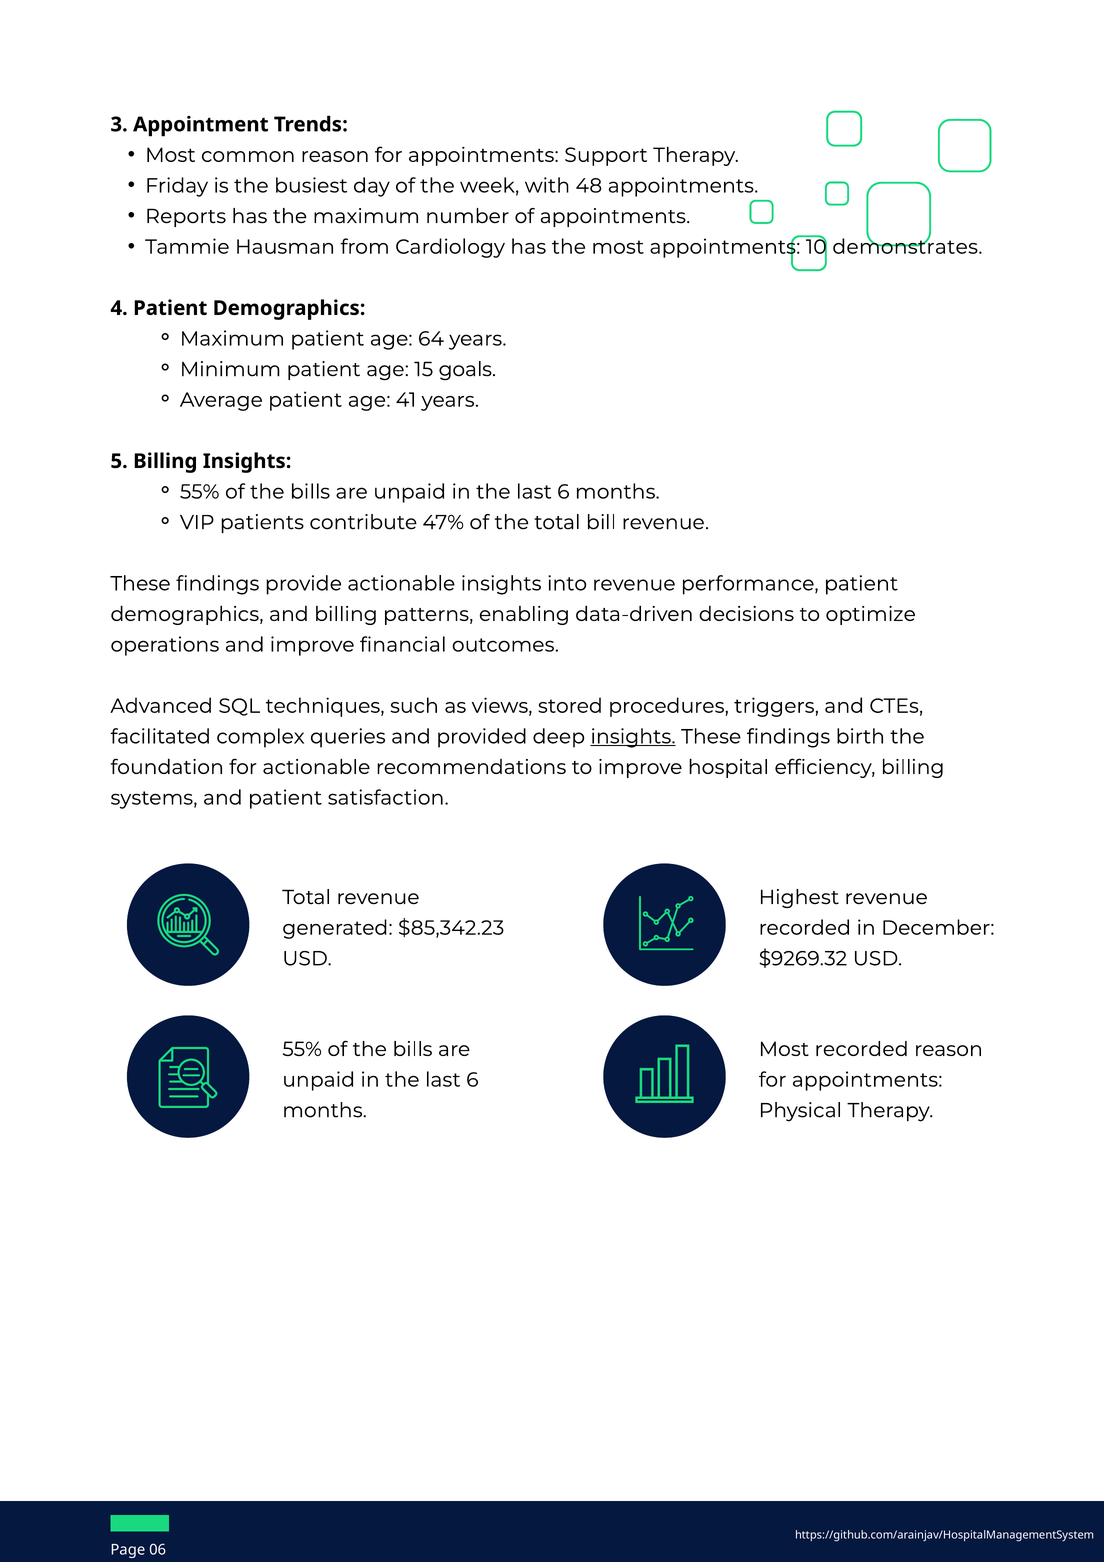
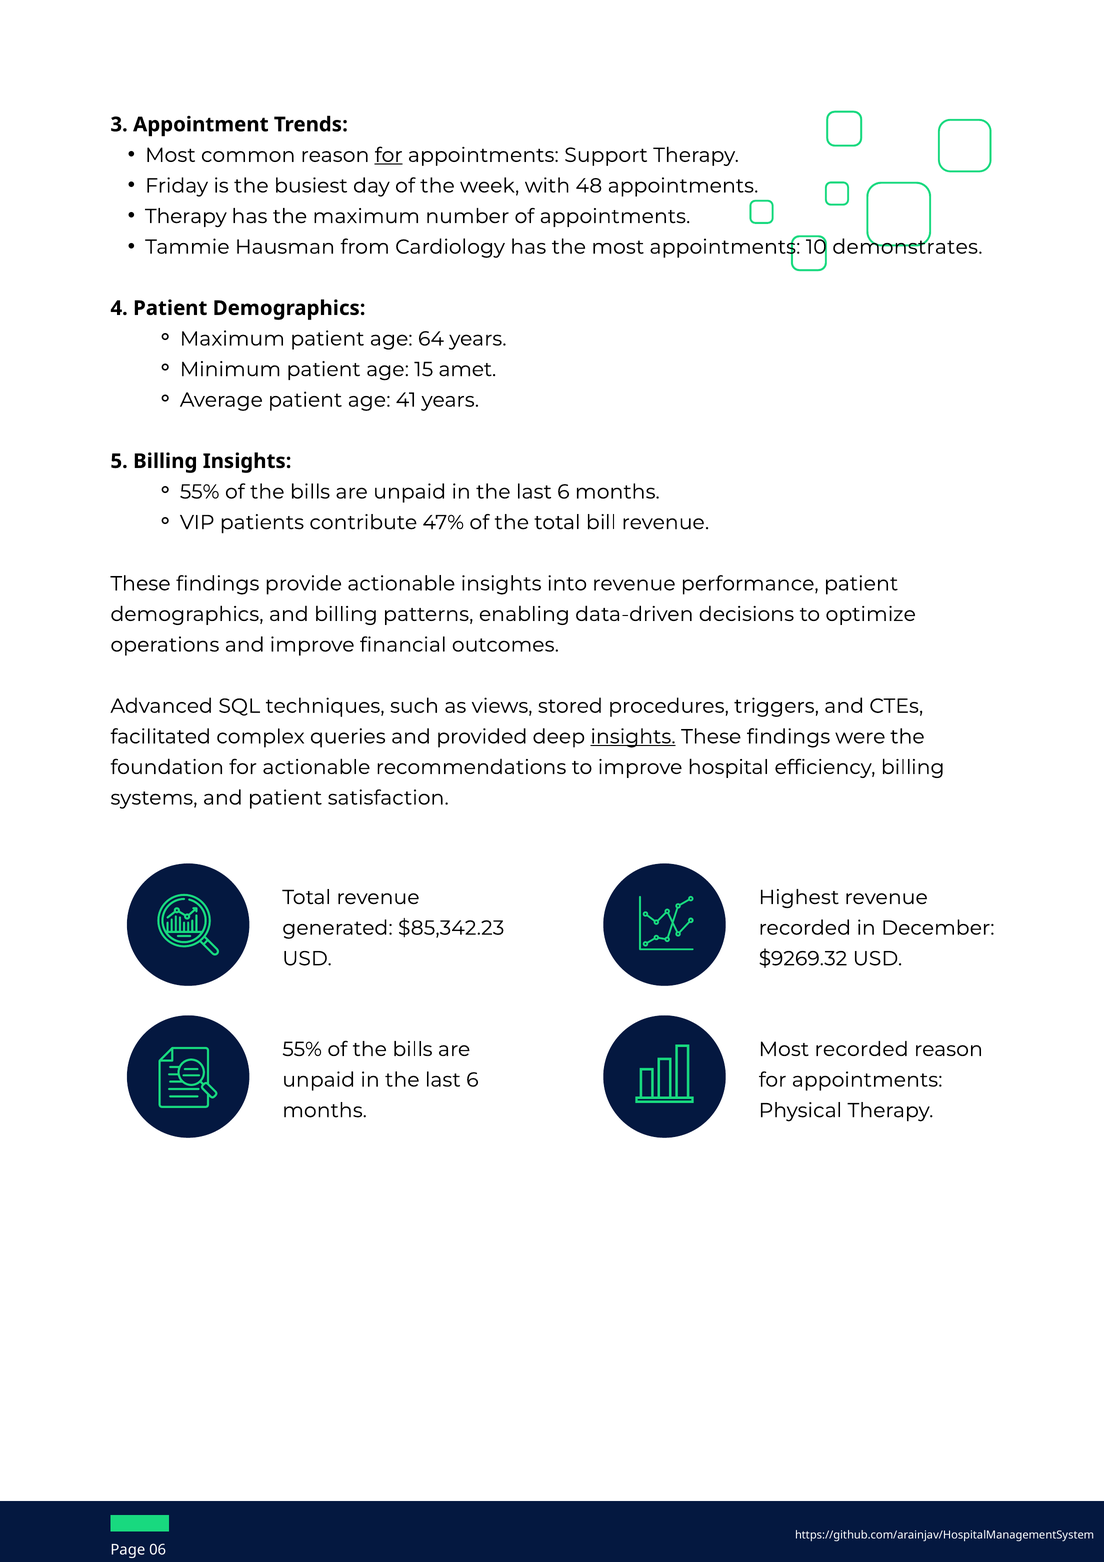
for at (389, 155) underline: none -> present
Reports at (186, 216): Reports -> Therapy
goals: goals -> amet
birth: birth -> were
